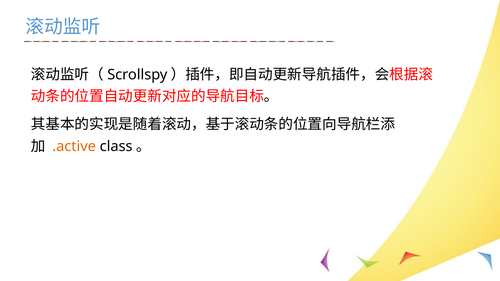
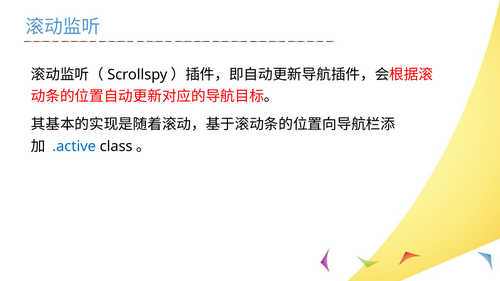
.active colour: orange -> blue
